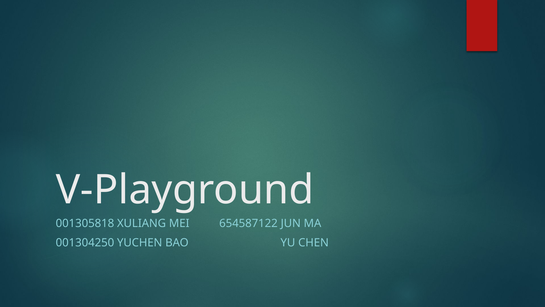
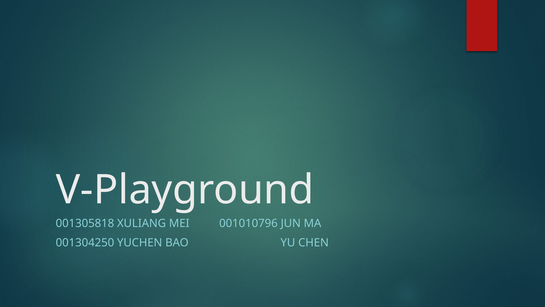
654587122: 654587122 -> 001010796
